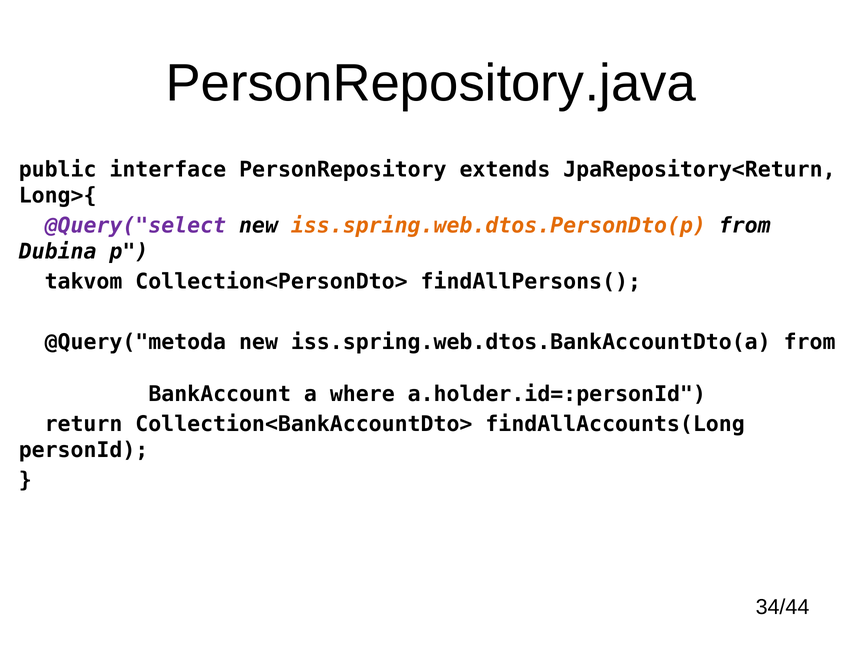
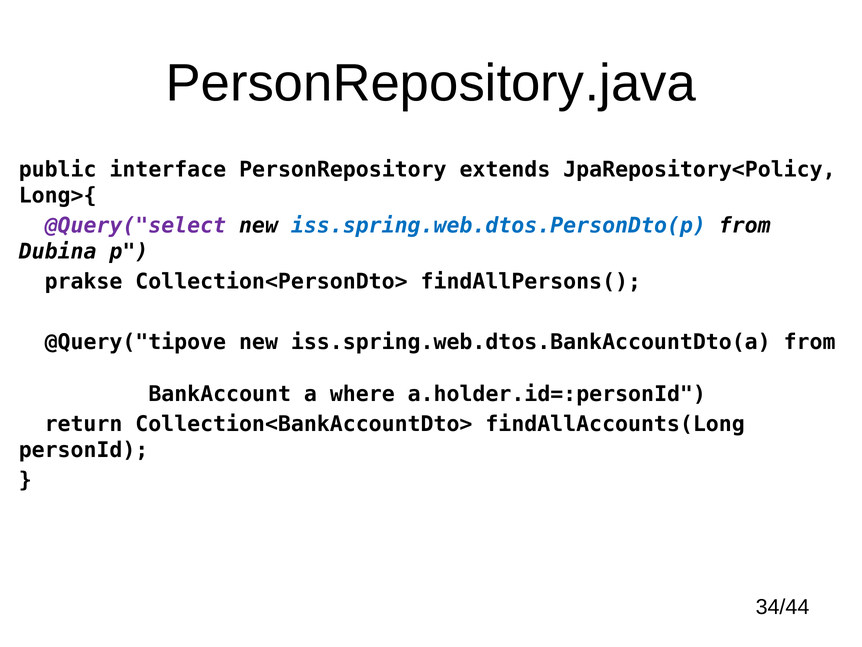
JpaRepository<Return: JpaRepository<Return -> JpaRepository<Policy
iss.spring.web.dtos.PersonDto(p colour: orange -> blue
takvom: takvom -> prakse
@Query("metoda: @Query("metoda -> @Query("tipove
